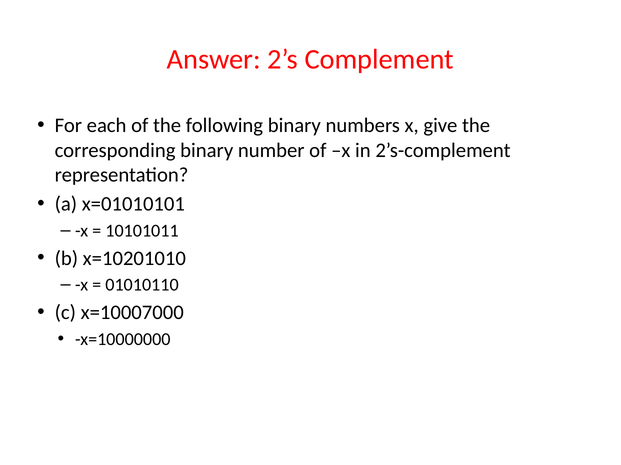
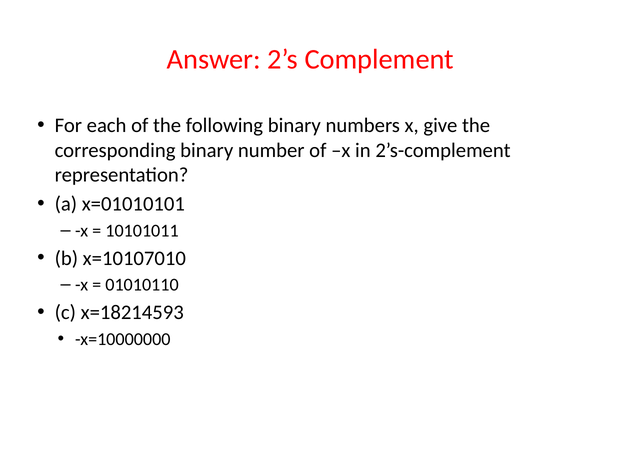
x=10201010: x=10201010 -> x=10107010
x=10007000: x=10007000 -> x=18214593
